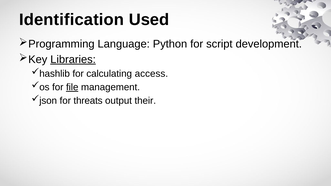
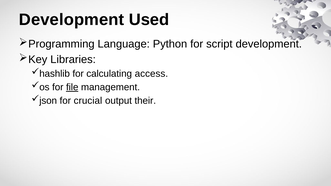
Identification at (72, 20): Identification -> Development
Libraries underline: present -> none
threats: threats -> crucial
